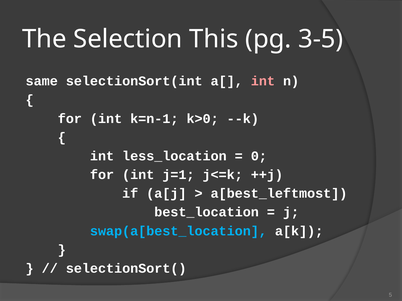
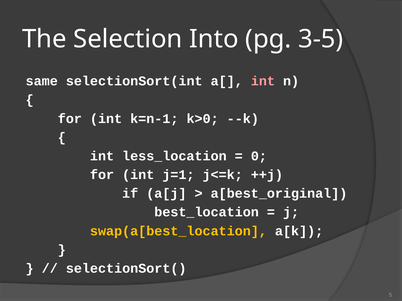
This: This -> Into
a[best_leftmost: a[best_leftmost -> a[best_original
swap(a[best_location colour: light blue -> yellow
